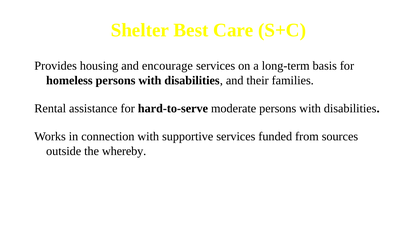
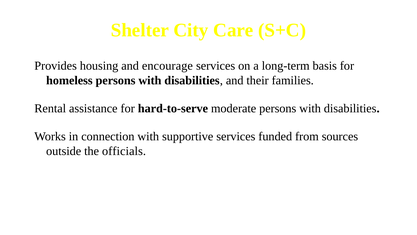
Best: Best -> City
whereby: whereby -> officials
